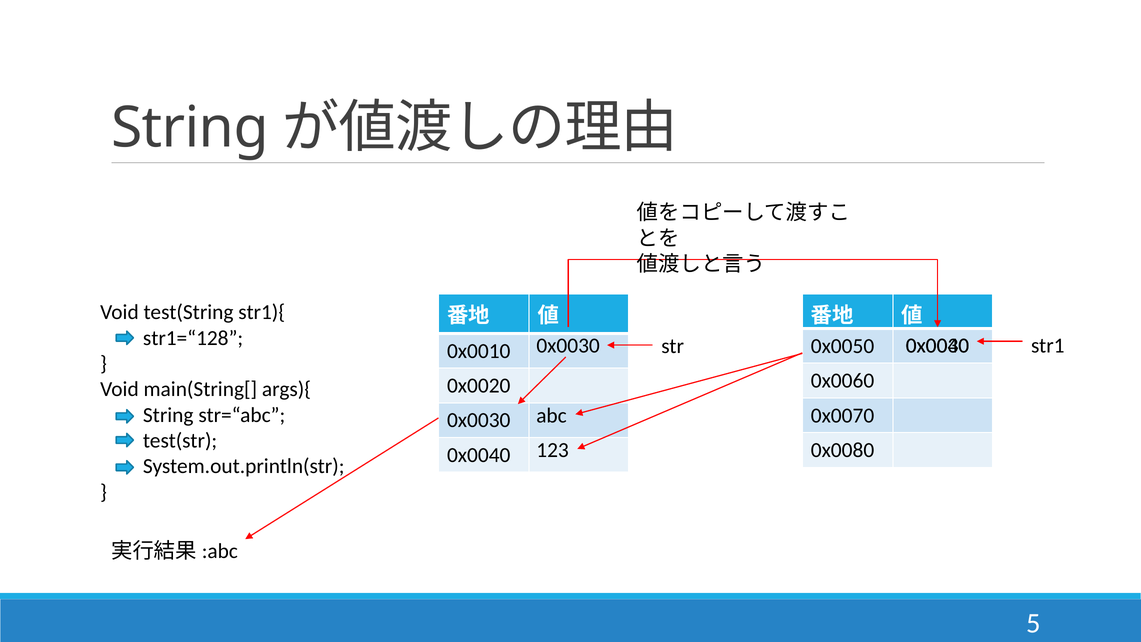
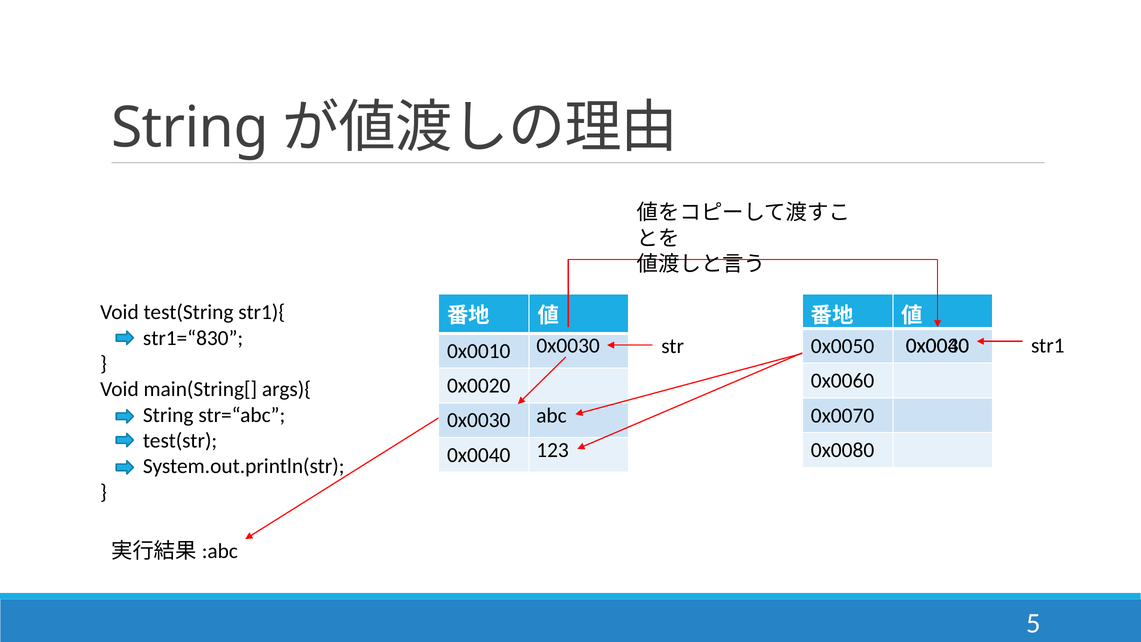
str1=“128: str1=“128 -> str1=“830
